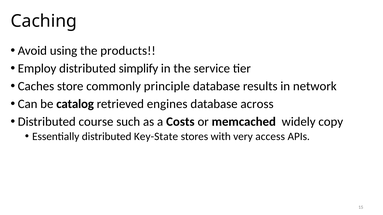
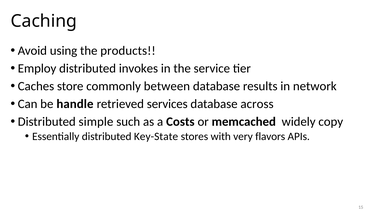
simplify: simplify -> invokes
principle: principle -> between
catalog: catalog -> handle
engines: engines -> services
course: course -> simple
access: access -> flavors
